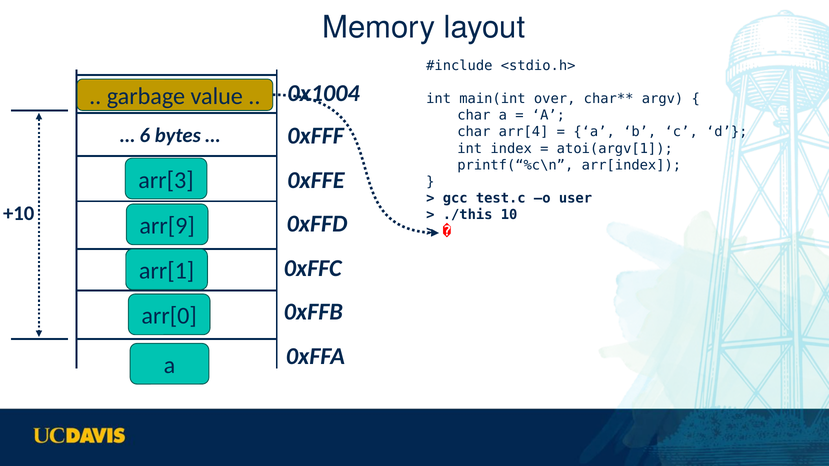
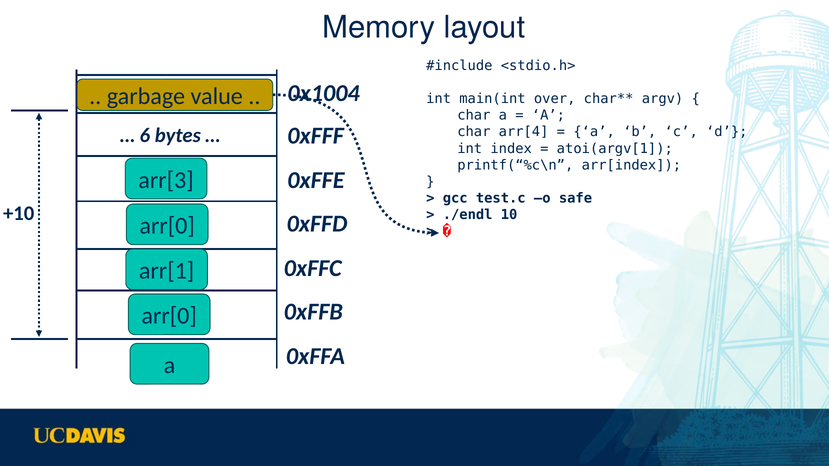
user: user -> safe
./this: ./this -> ./endl
arr[9 at (167, 226): arr[9 -> arr[0
